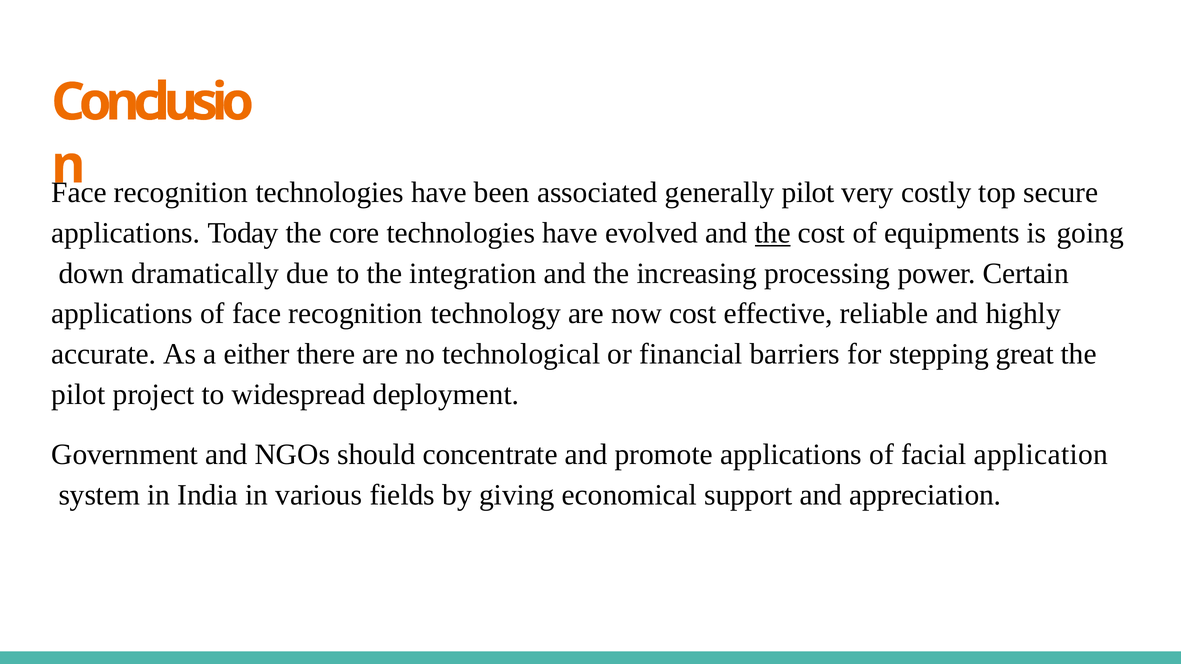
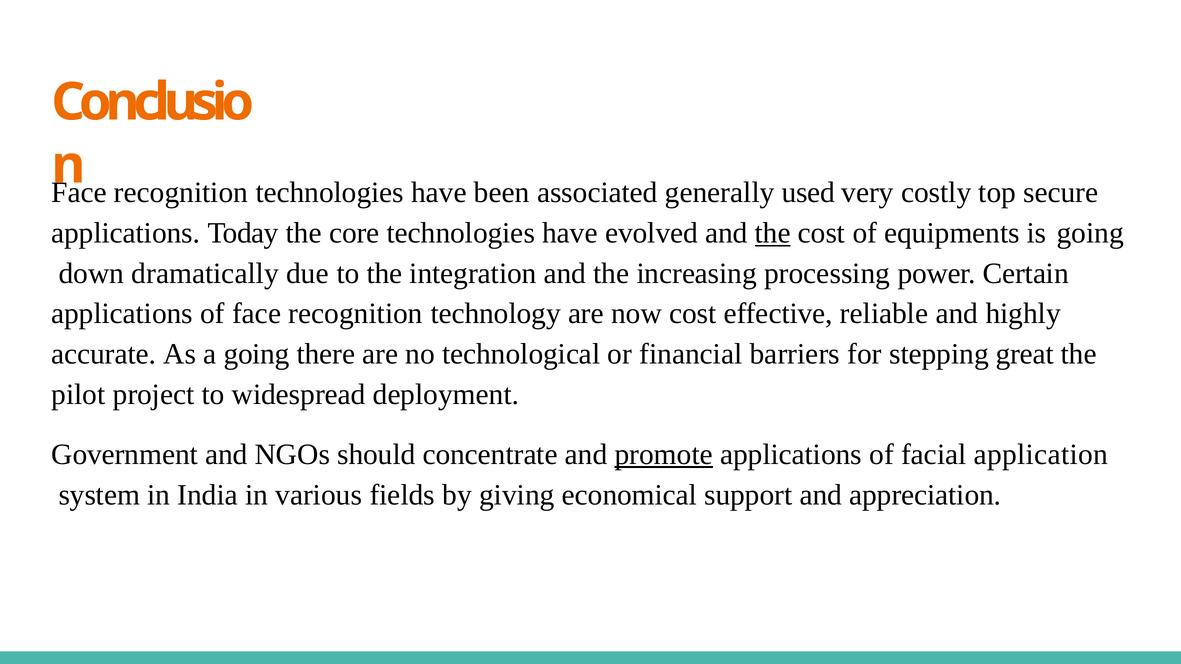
generally pilot: pilot -> used
a either: either -> going
promote underline: none -> present
